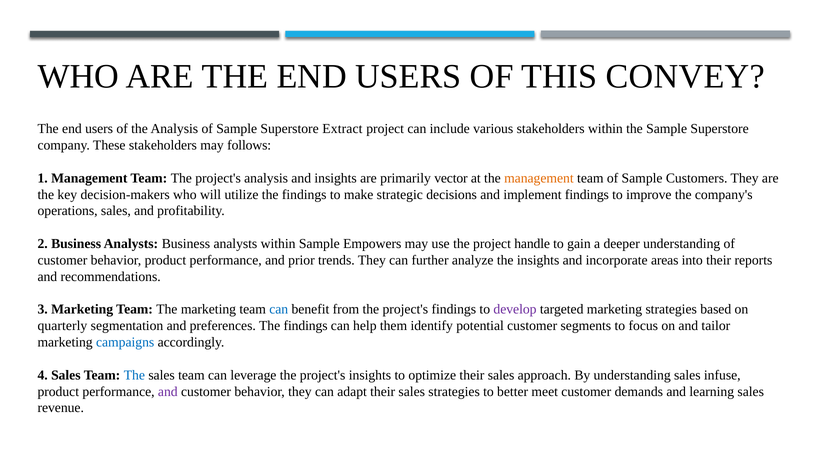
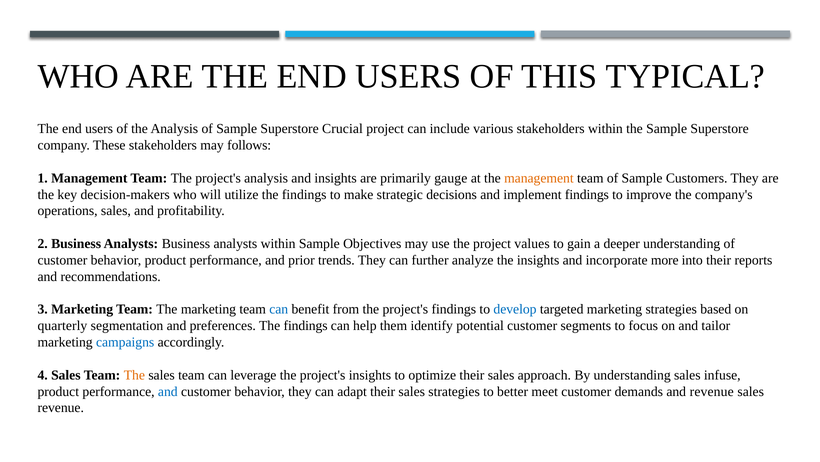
CONVEY: CONVEY -> TYPICAL
Extract: Extract -> Crucial
vector: vector -> gauge
Empowers: Empowers -> Objectives
handle: handle -> values
areas: areas -> more
develop colour: purple -> blue
The at (134, 375) colour: blue -> orange
and at (168, 391) colour: purple -> blue
and learning: learning -> revenue
